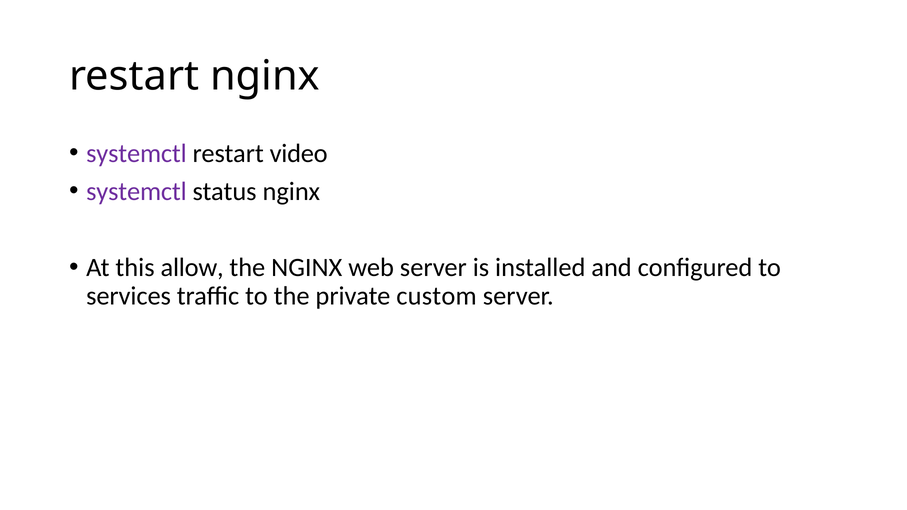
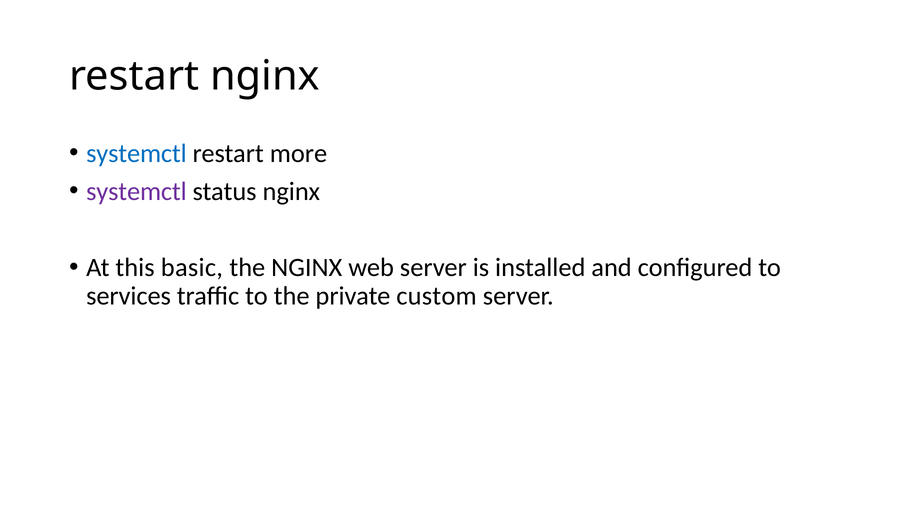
systemctl at (136, 153) colour: purple -> blue
video: video -> more
allow: allow -> basic
